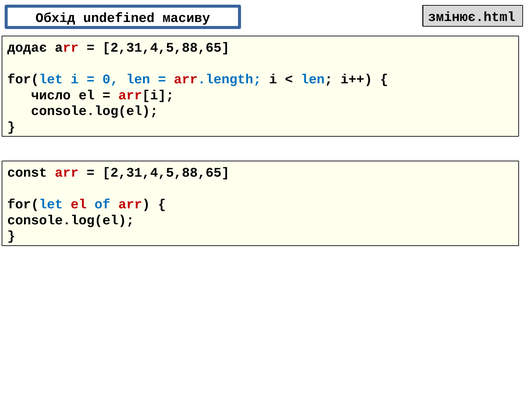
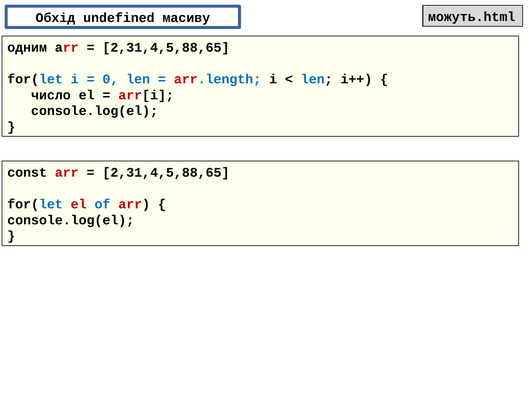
змінює.html: змінює.html -> можуть.html
додає: додає -> одним
